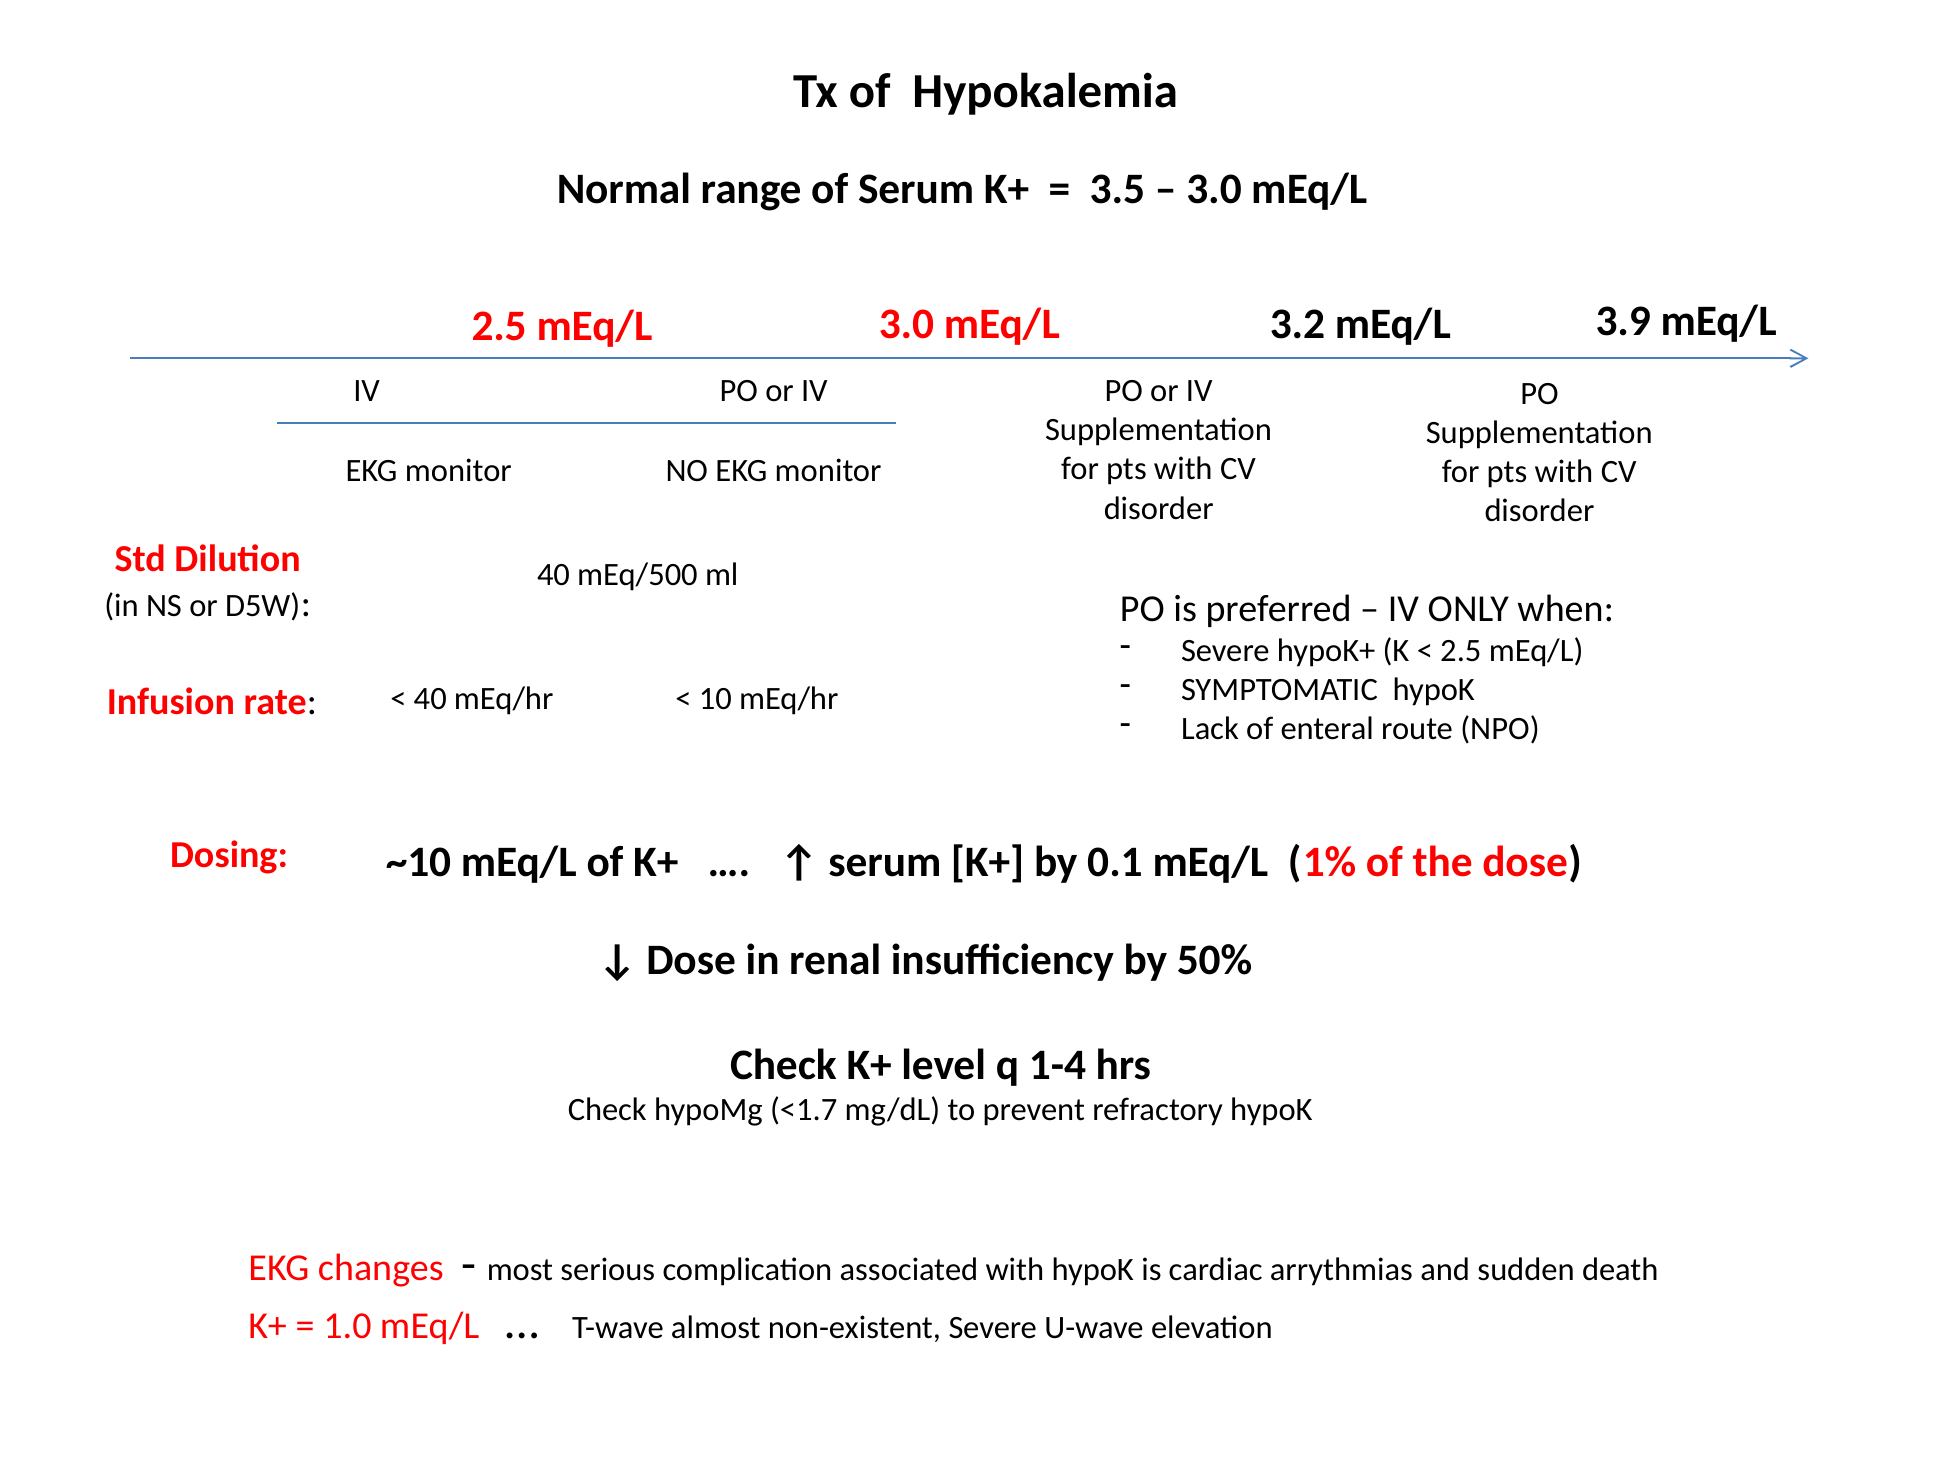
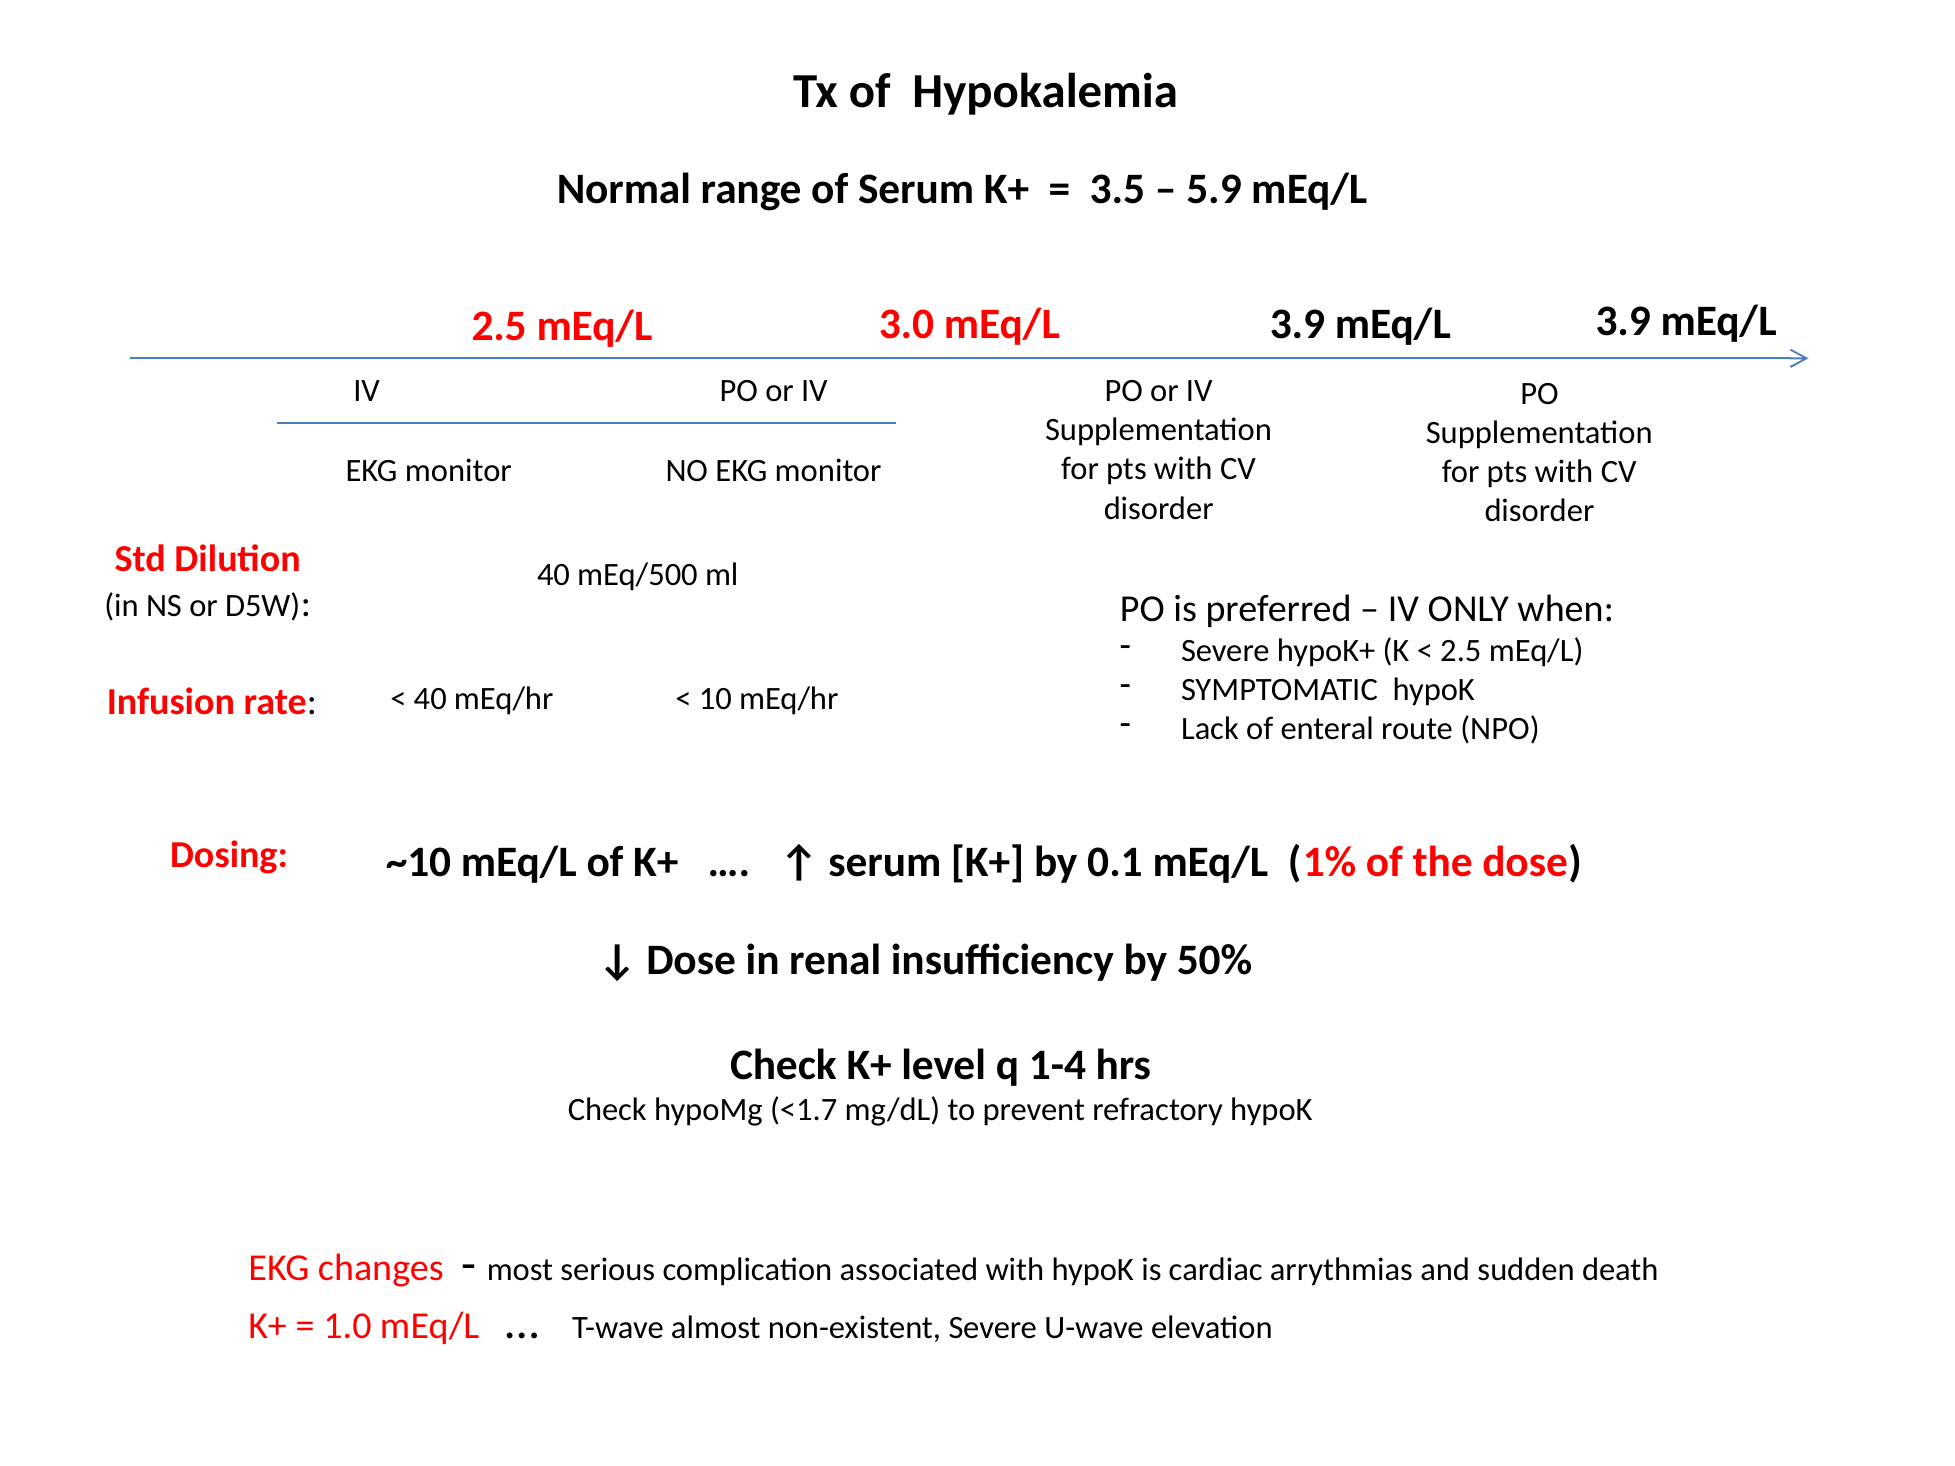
3.0 at (1214, 189): 3.0 -> 5.9
3.2 at (1297, 325): 3.2 -> 3.9
